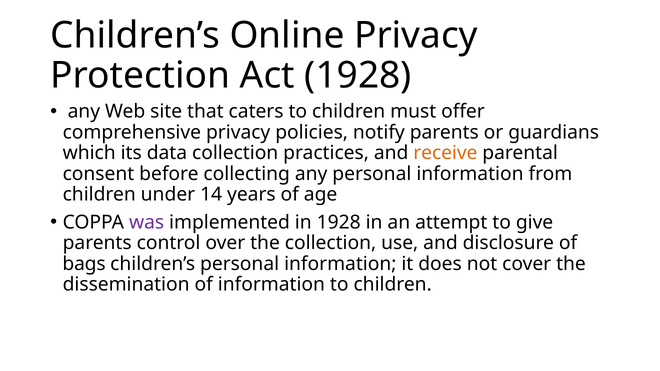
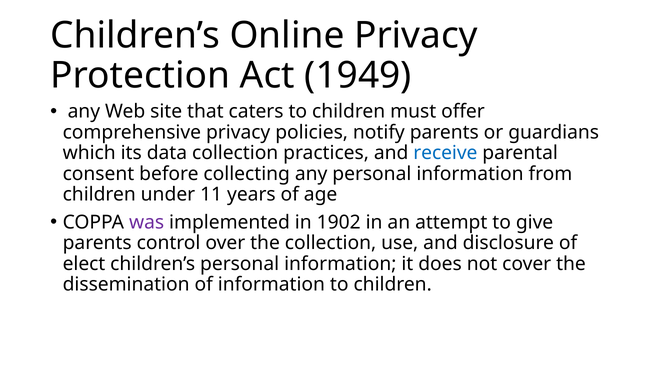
Act 1928: 1928 -> 1949
receive colour: orange -> blue
14: 14 -> 11
in 1928: 1928 -> 1902
bags: bags -> elect
